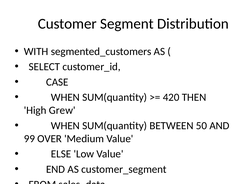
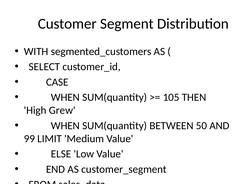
420: 420 -> 105
OVER: OVER -> LIMIT
